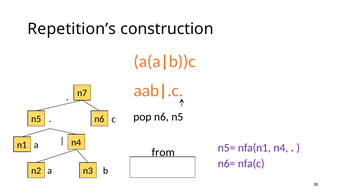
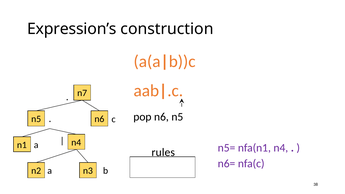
Repetition’s: Repetition’s -> Expression’s
from: from -> rules
